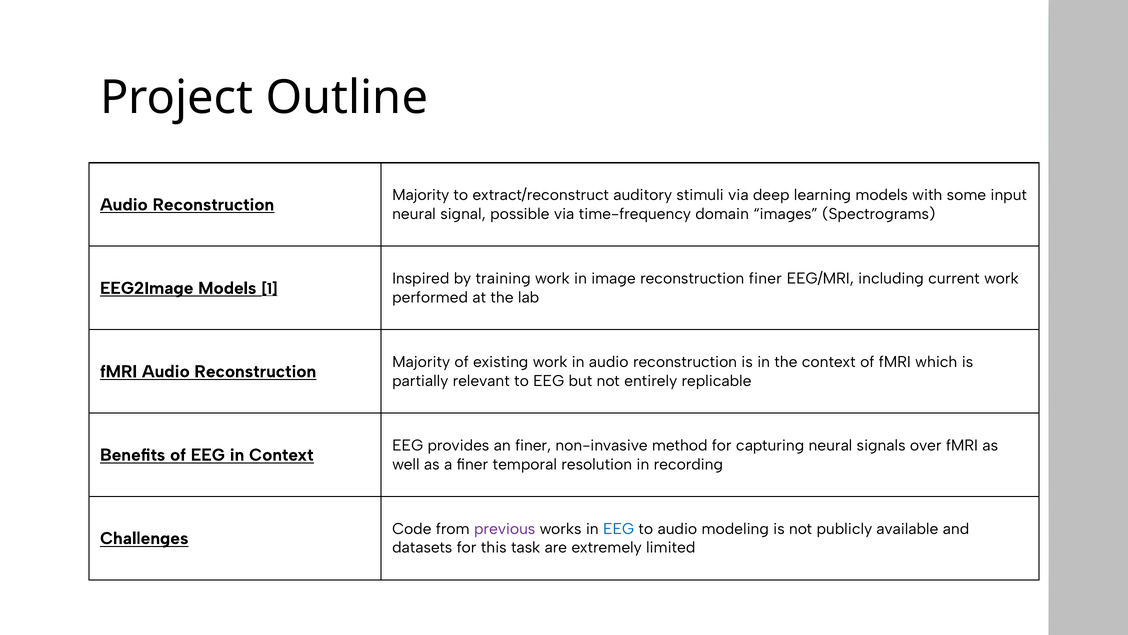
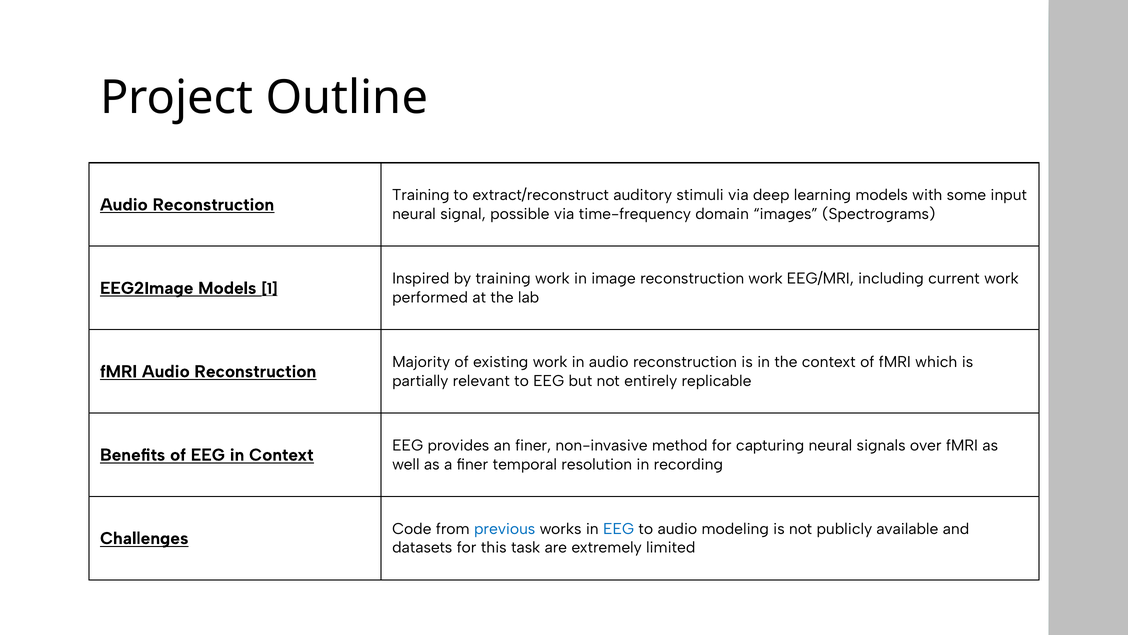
Majority at (421, 195): Majority -> Training
reconstruction finer: finer -> work
previous colour: purple -> blue
